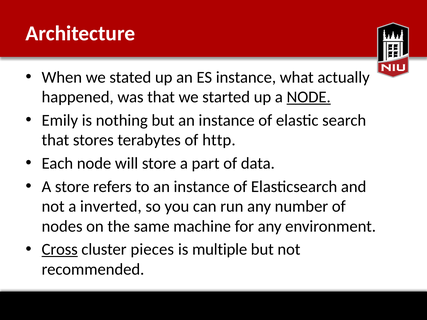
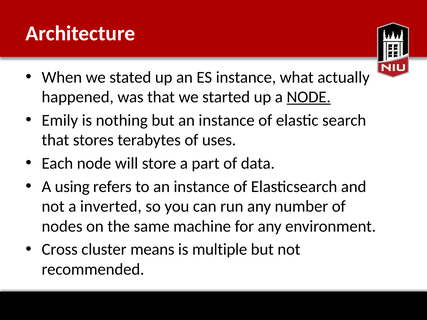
http: http -> uses
A store: store -> using
Cross underline: present -> none
pieces: pieces -> means
